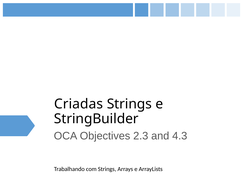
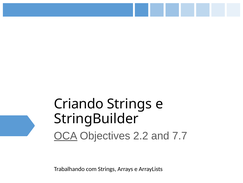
Criadas: Criadas -> Criando
OCA underline: none -> present
2.3: 2.3 -> 2.2
4.3: 4.3 -> 7.7
